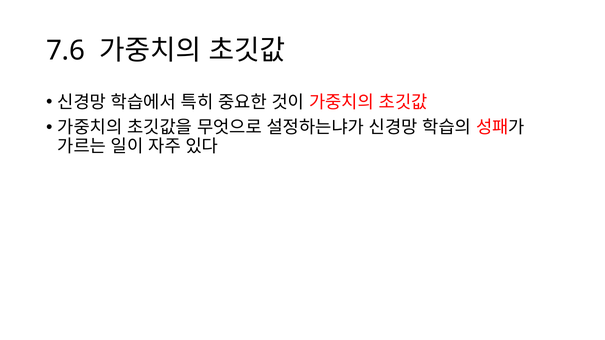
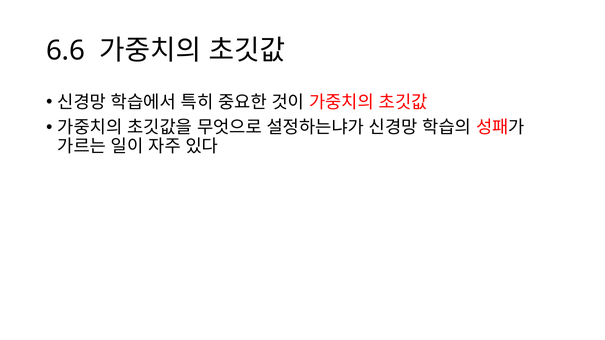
7.6: 7.6 -> 6.6
